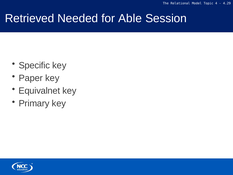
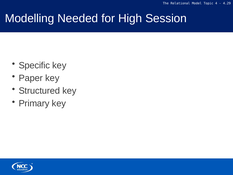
Retrieved: Retrieved -> Modelling
Able: Able -> High
Equivalnet: Equivalnet -> Structured
